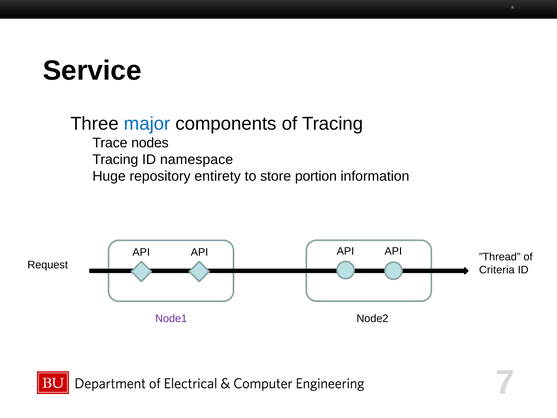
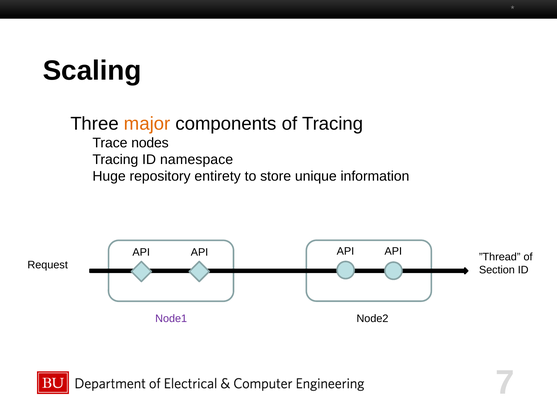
Service: Service -> Scaling
major colour: blue -> orange
portion: portion -> unique
Criteria: Criteria -> Section
